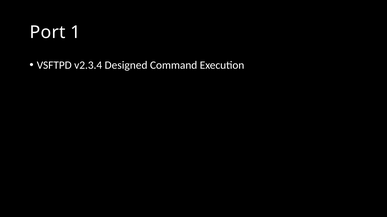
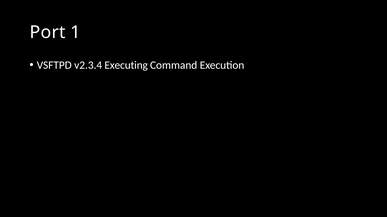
Designed: Designed -> Executing
